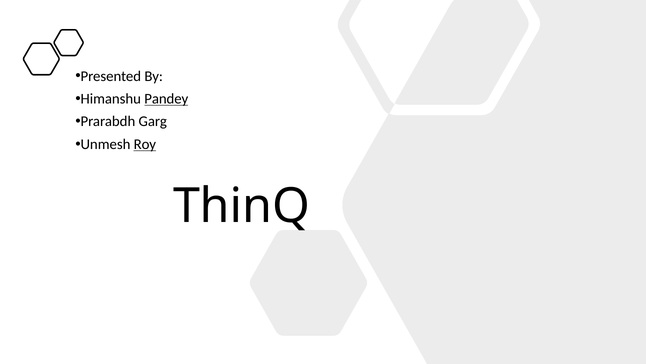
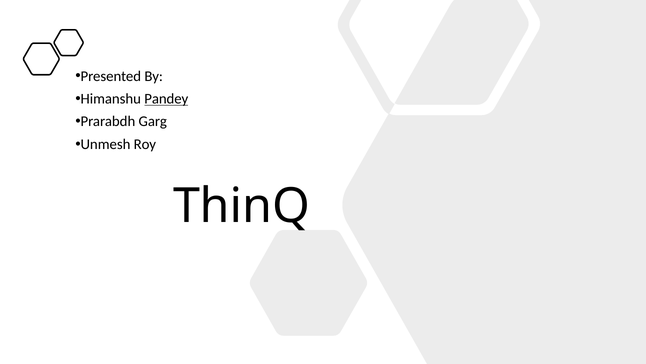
Roy underline: present -> none
